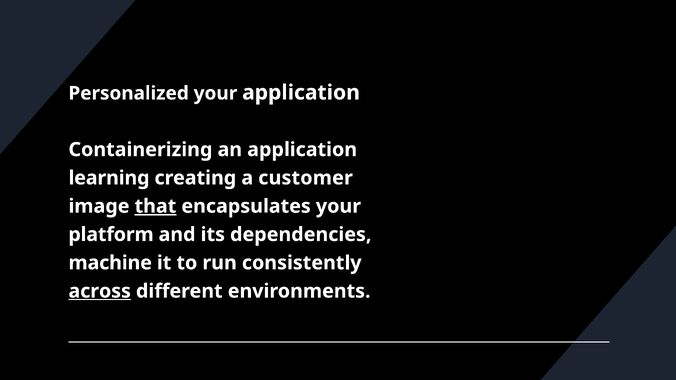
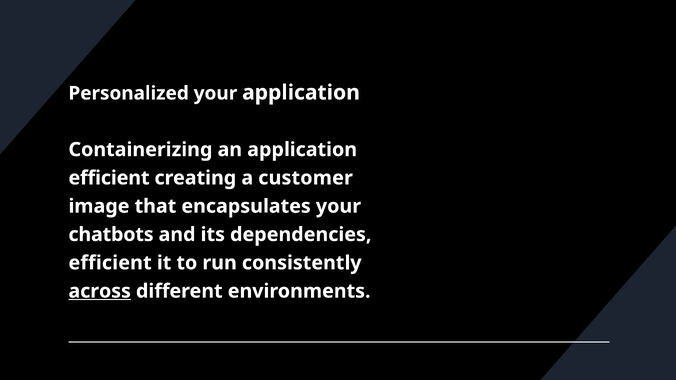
learning at (109, 178): learning -> efficient
that underline: present -> none
platform: platform -> chatbots
machine at (110, 263): machine -> efficient
